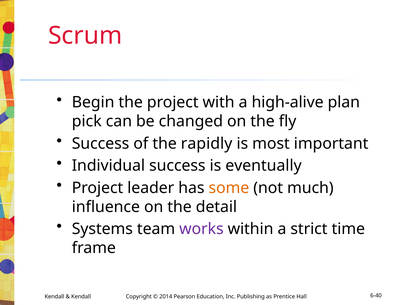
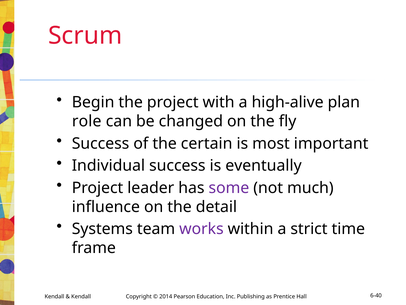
pick: pick -> role
rapidly: rapidly -> certain
some colour: orange -> purple
